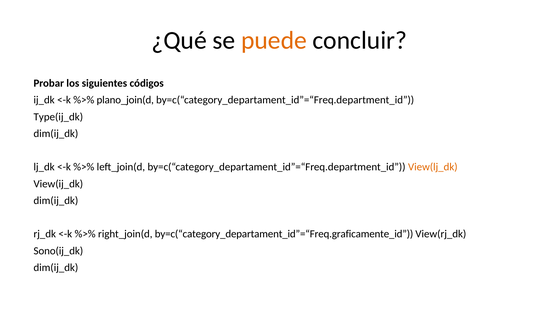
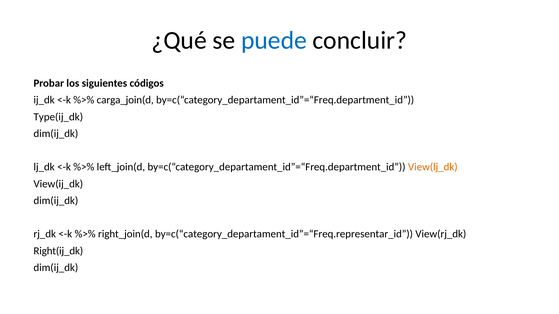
puede colour: orange -> blue
plano_join(d: plano_join(d -> carga_join(d
by=c(“category_departament_id”=“Freq.graficamente_id: by=c(“category_departament_id”=“Freq.graficamente_id -> by=c(“category_departament_id”=“Freq.representar_id
Sono(ij_dk: Sono(ij_dk -> Right(ij_dk
